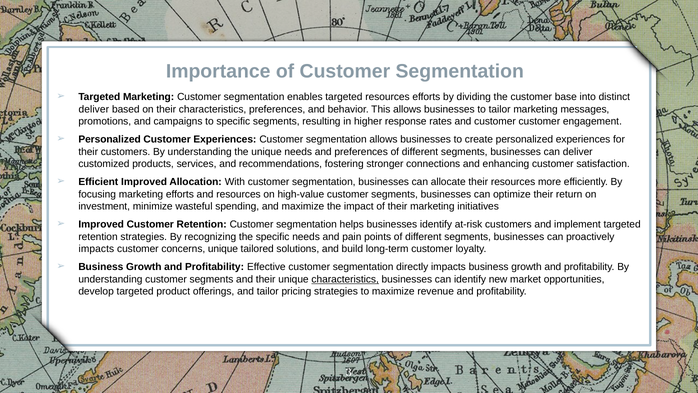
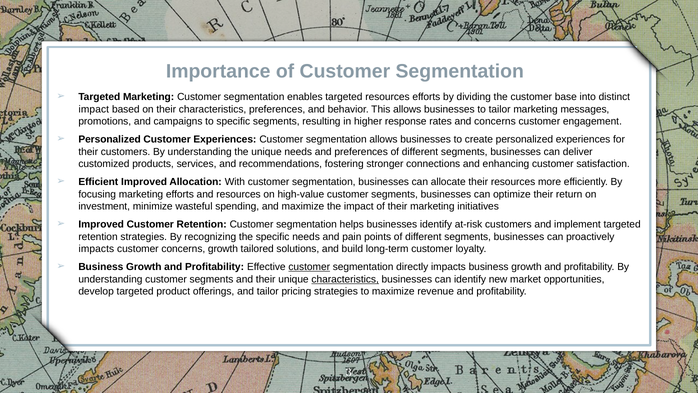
deliver at (94, 109): deliver -> impact
and customer: customer -> concerns
concerns unique: unique -> growth
customer at (309, 267) underline: none -> present
